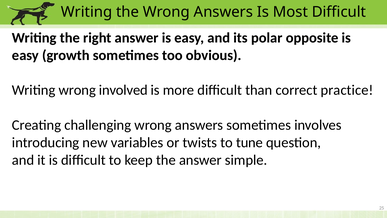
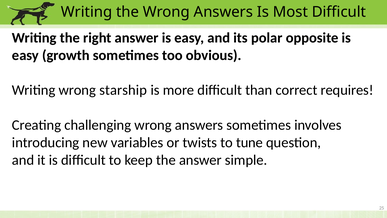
involved: involved -> starship
practice: practice -> requires
